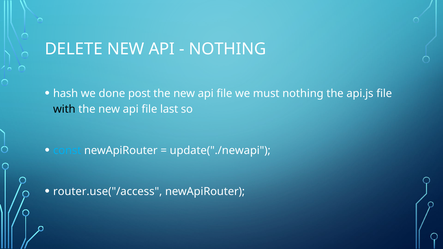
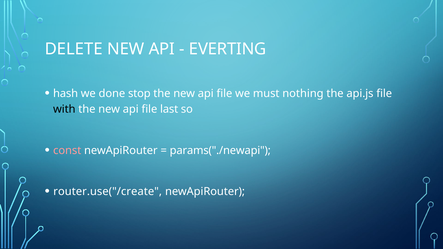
NOTHING at (228, 49): NOTHING -> EVERTING
post: post -> stop
const colour: light blue -> pink
update("./newapi: update("./newapi -> params("./newapi
router.use("/access: router.use("/access -> router.use("/create
